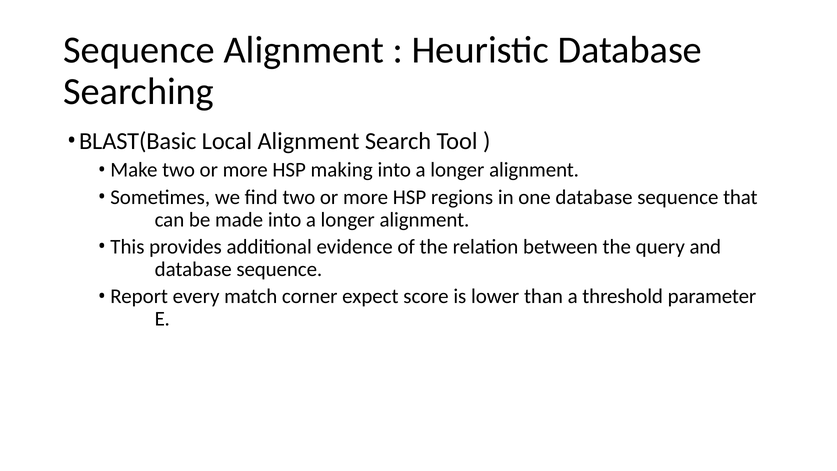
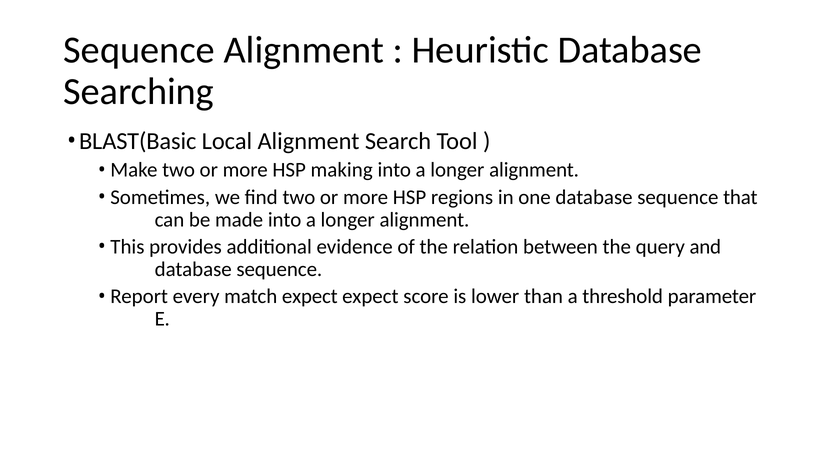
match corner: corner -> expect
